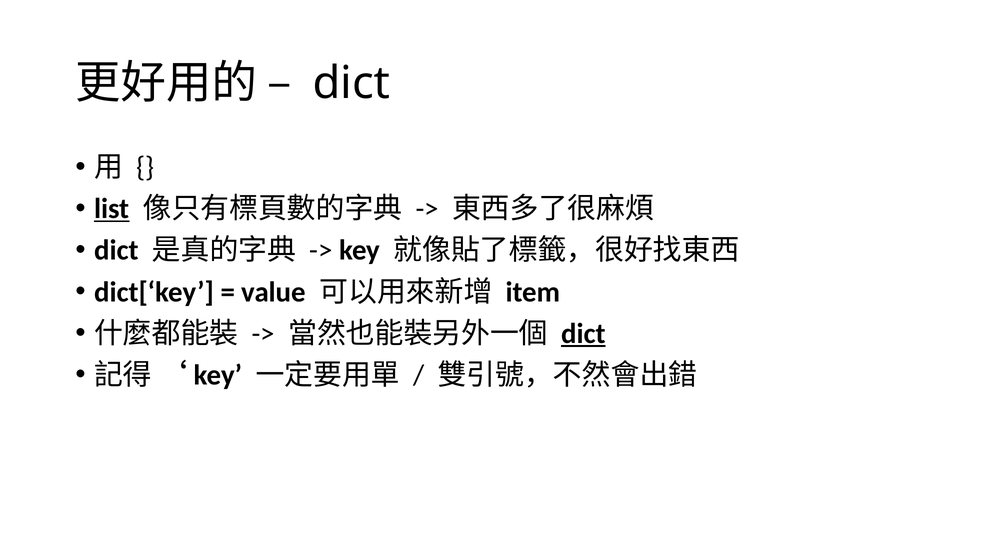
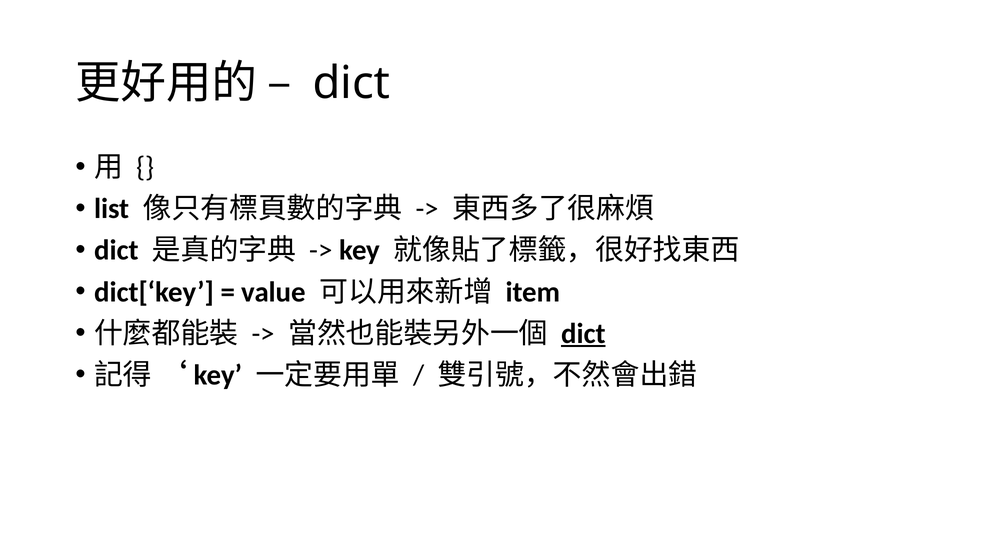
list underline: present -> none
